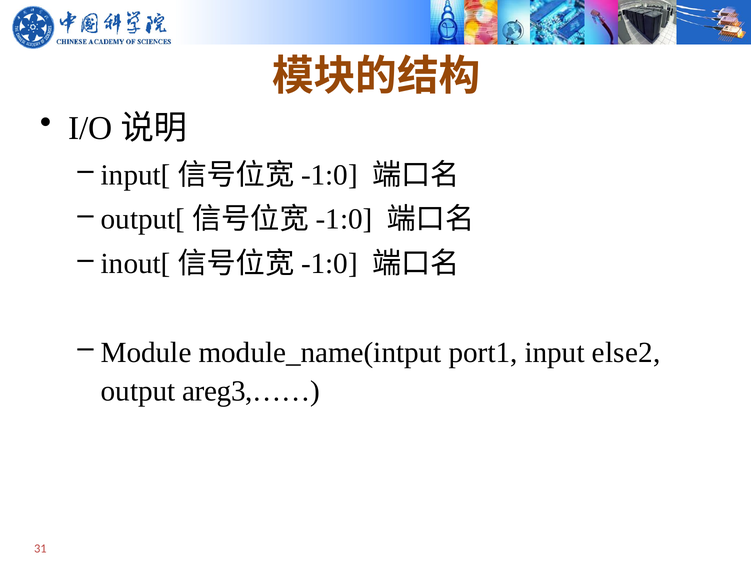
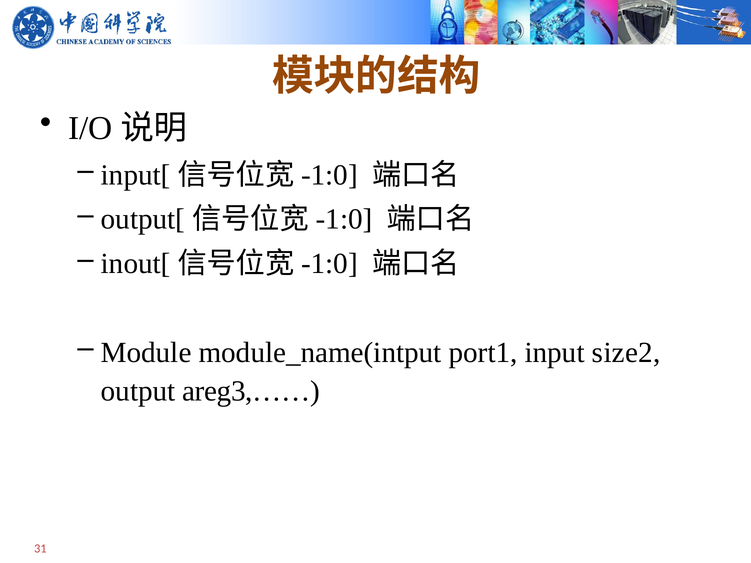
else2: else2 -> size2
